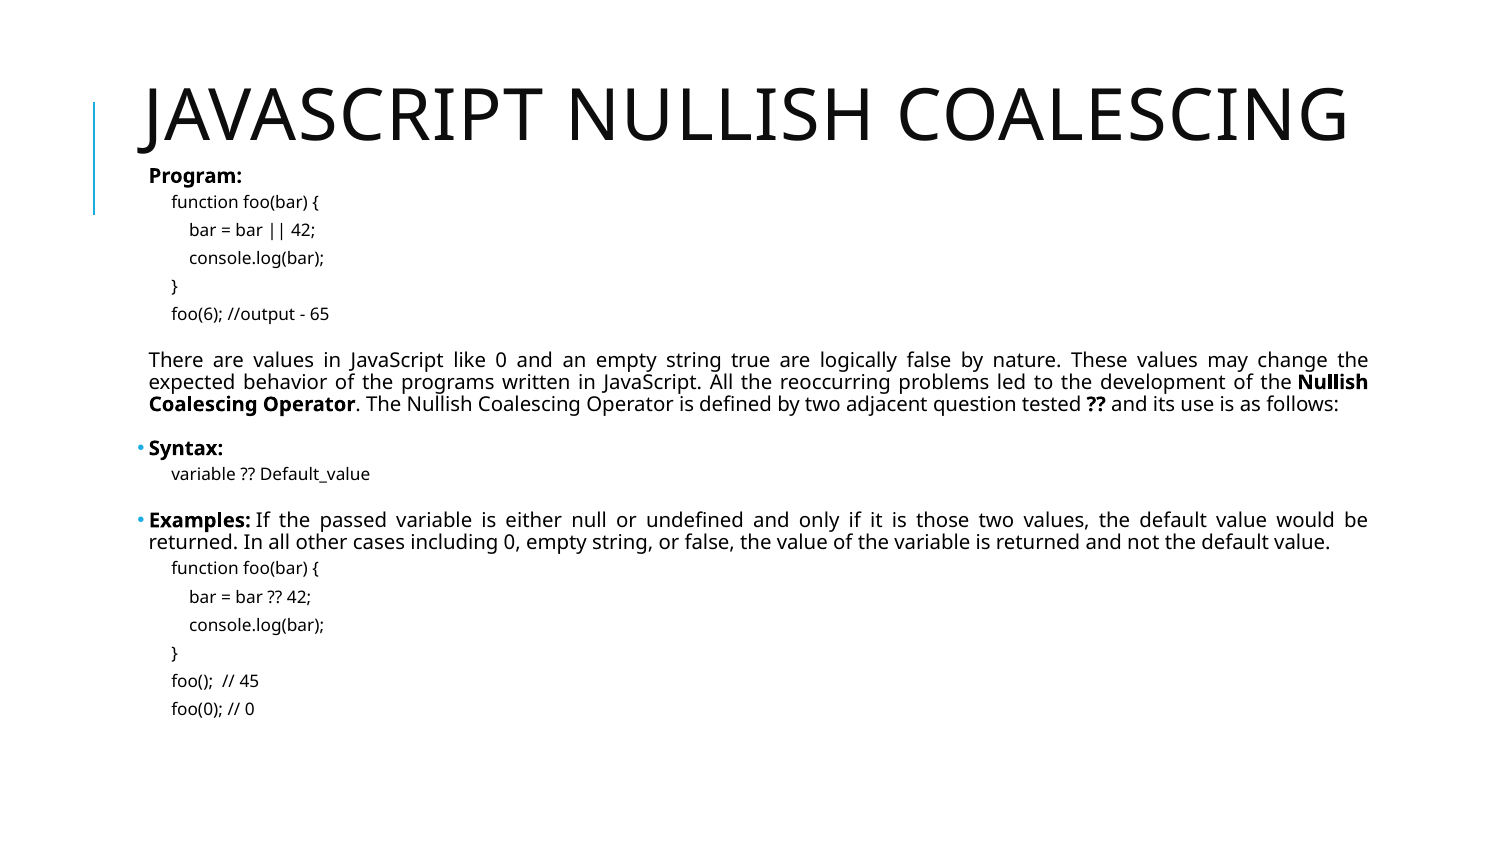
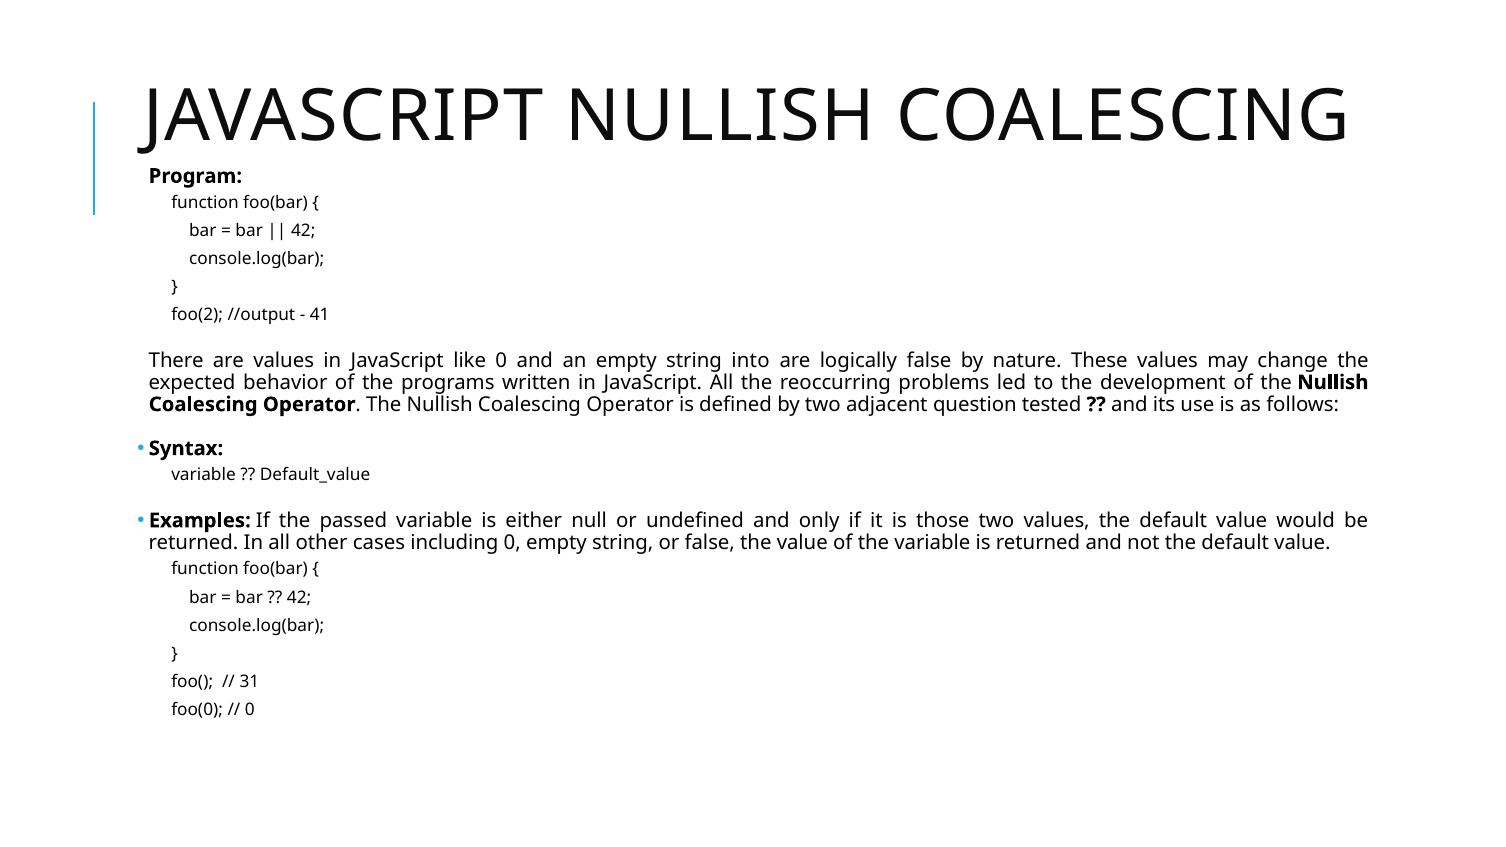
foo(6: foo(6 -> foo(2
65: 65 -> 41
true: true -> into
45: 45 -> 31
